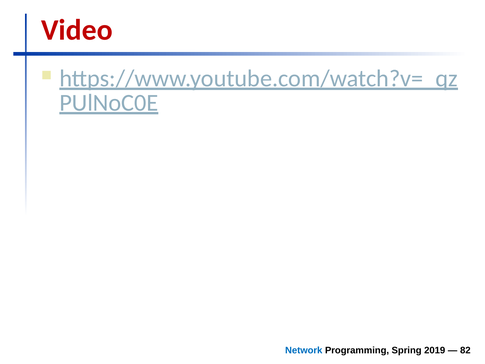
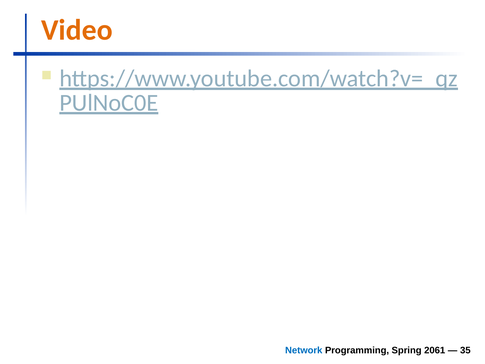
Video colour: red -> orange
2019: 2019 -> 2061
82: 82 -> 35
